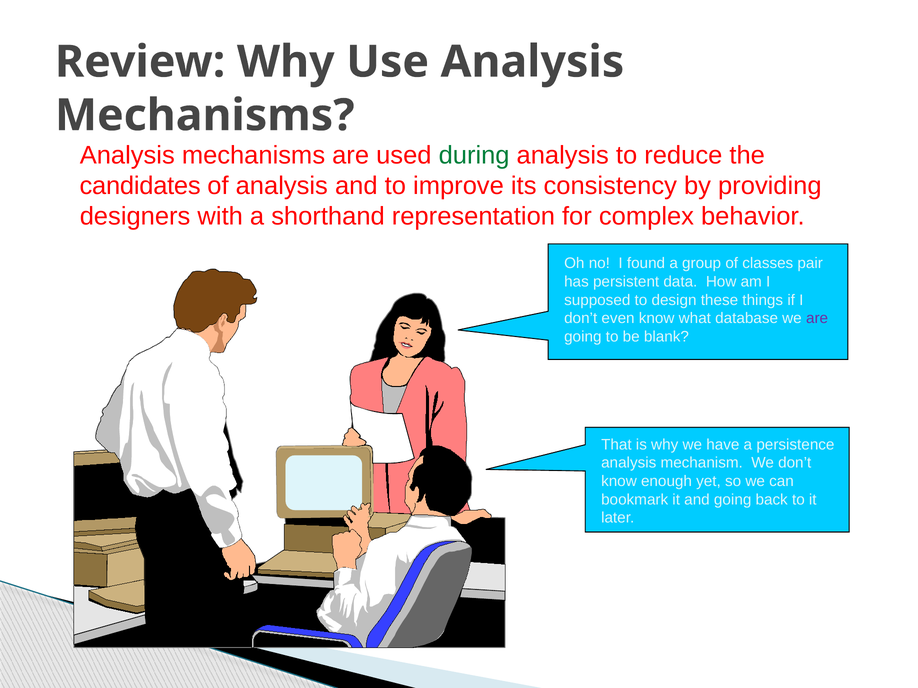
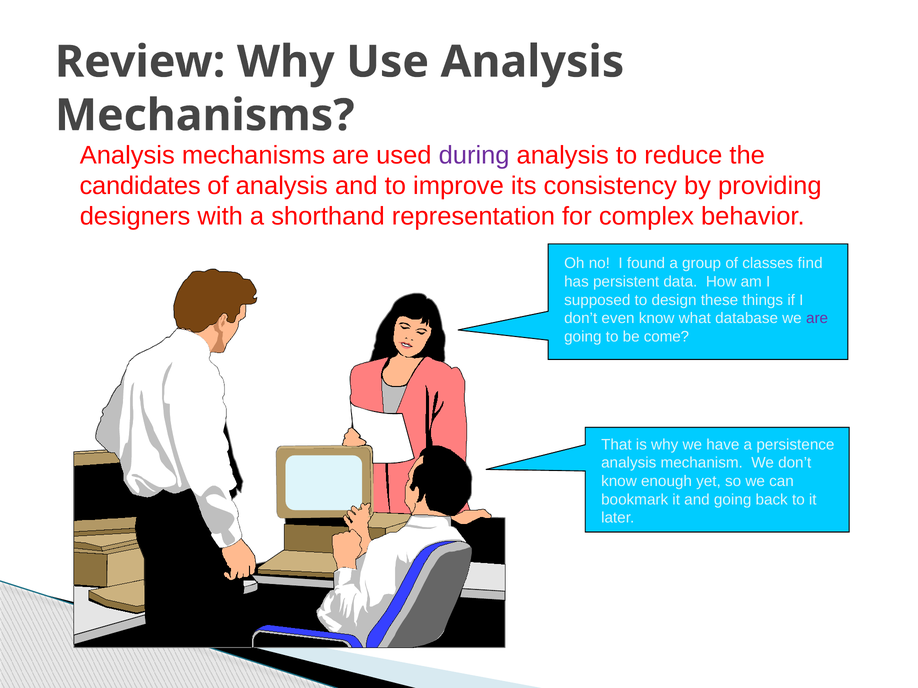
during colour: green -> purple
pair: pair -> find
blank: blank -> come
